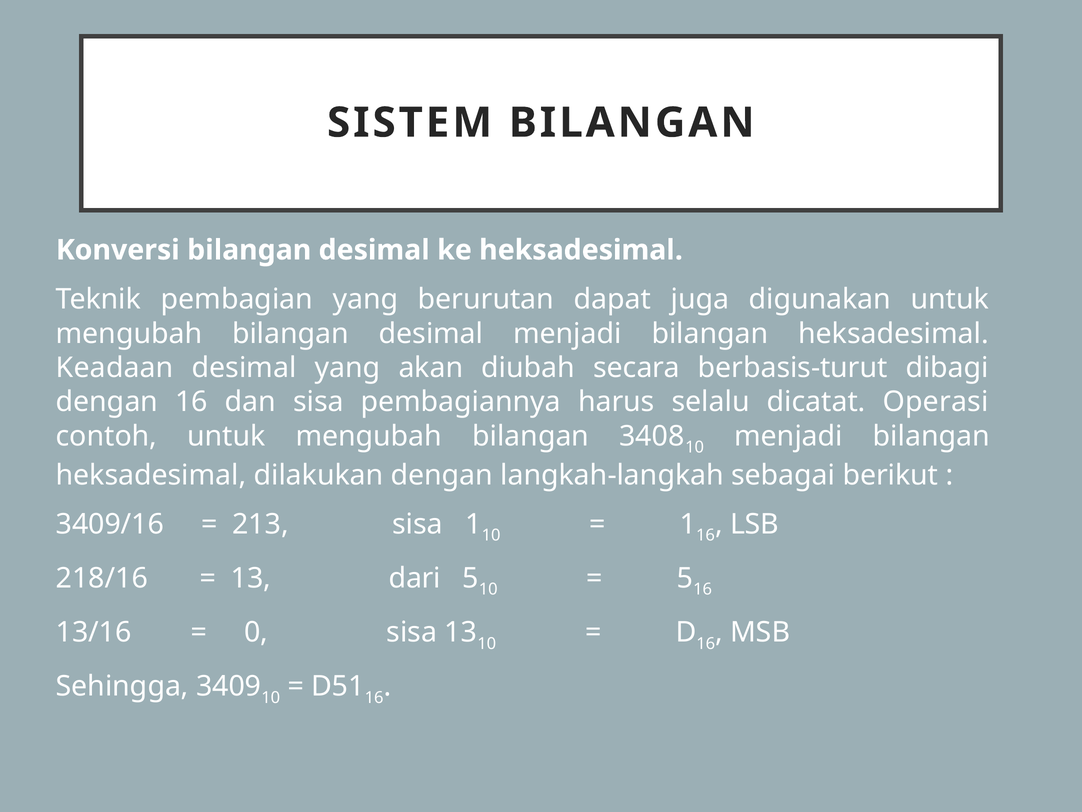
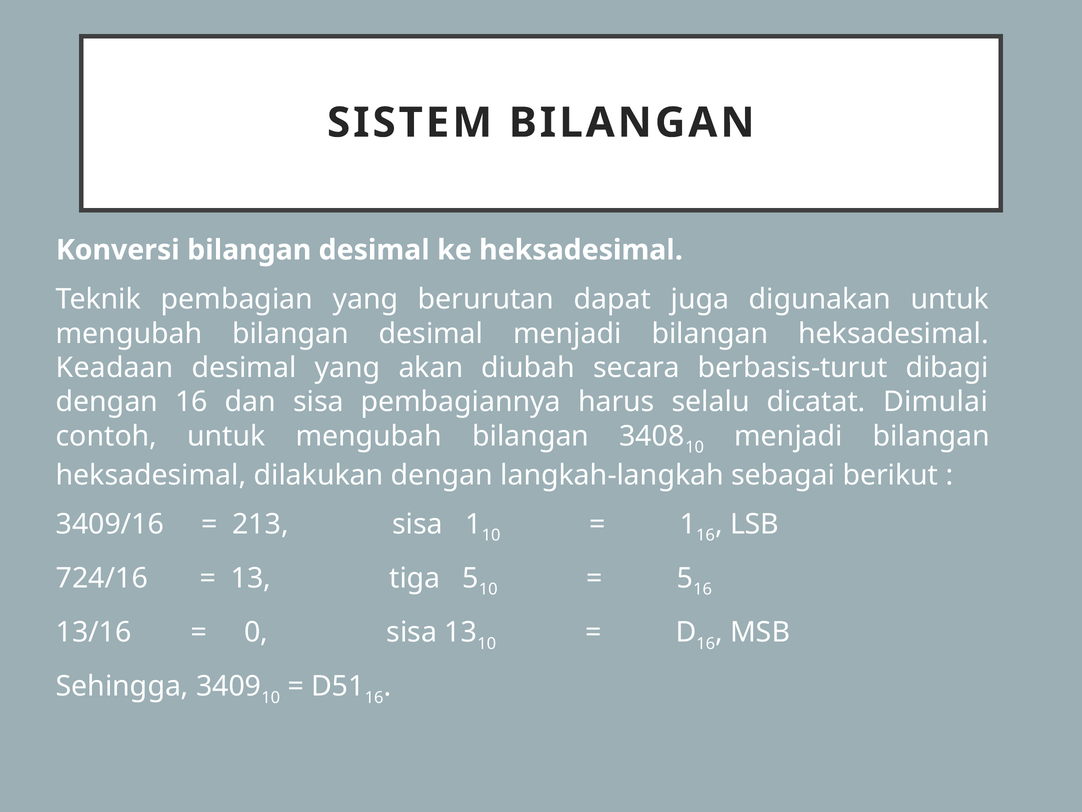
Operasi: Operasi -> Dimulai
218/16: 218/16 -> 724/16
dari: dari -> tiga
